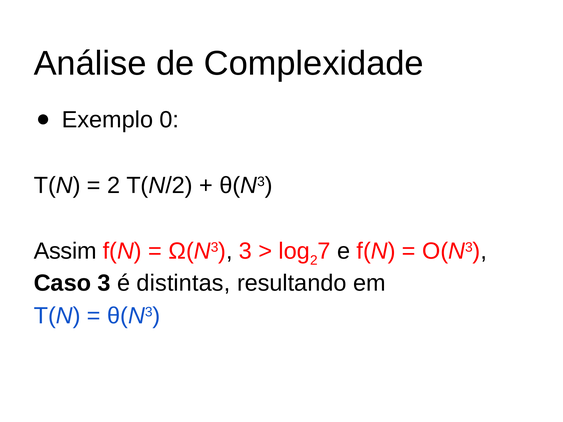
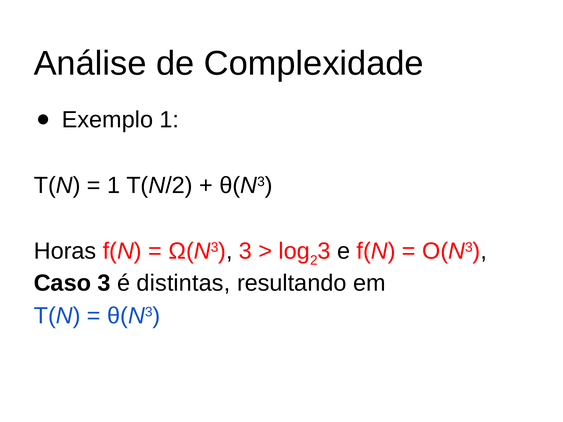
Exemplo 0: 0 -> 1
2 at (114, 186): 2 -> 1
Assim: Assim -> Horas
7 at (324, 251): 7 -> 3
